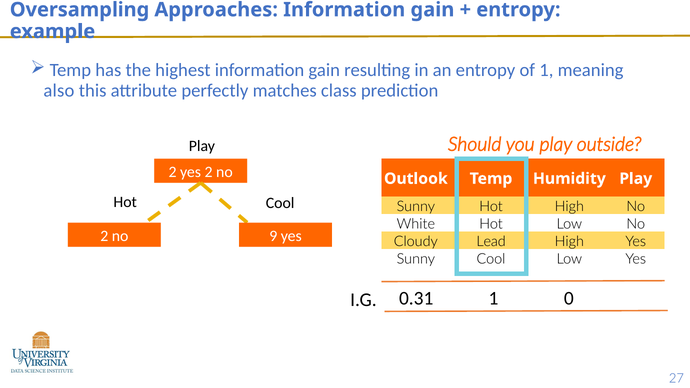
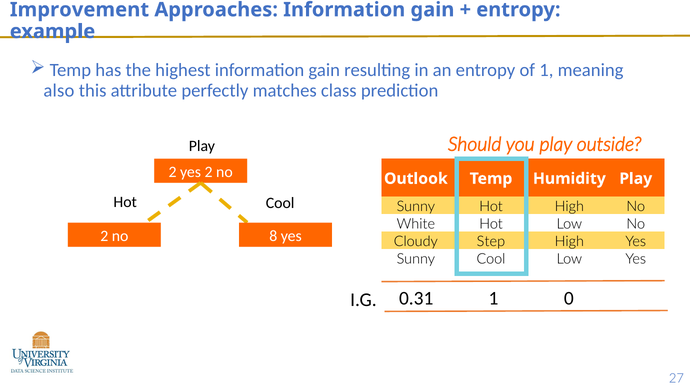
Oversampling: Oversampling -> Improvement
9: 9 -> 8
Lead: Lead -> Step
